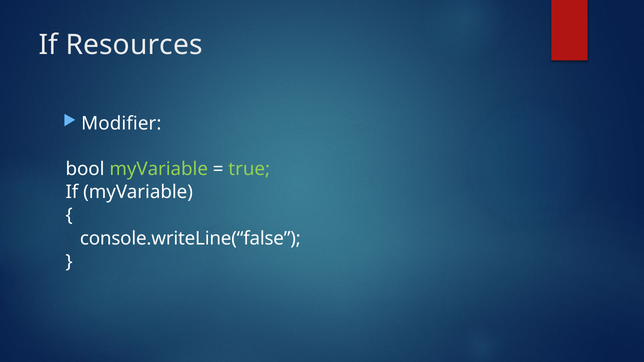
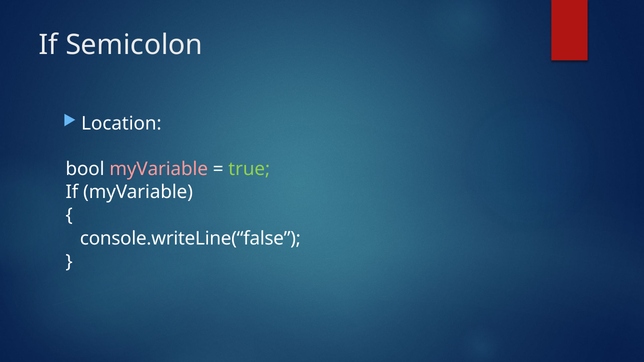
Resources: Resources -> Semicolon
Modifier: Modifier -> Location
myVariable at (159, 169) colour: light green -> pink
